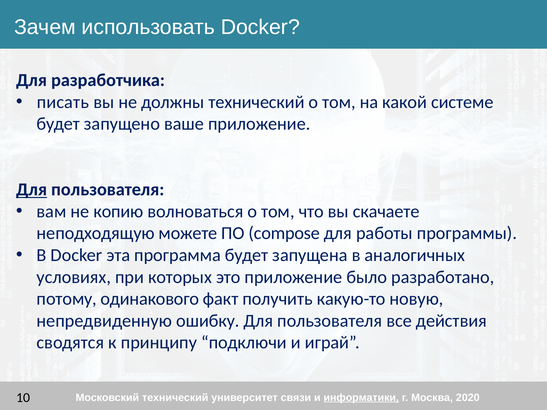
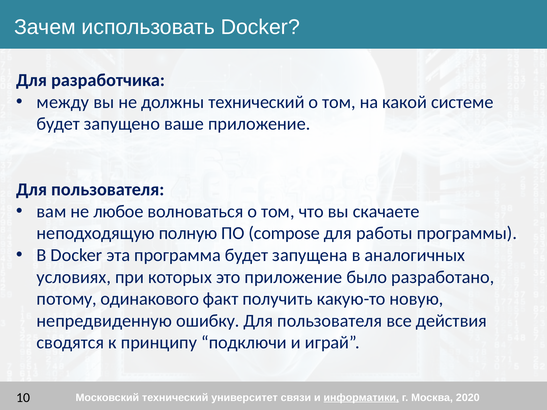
писать: писать -> между
Для at (32, 190) underline: present -> none
копию: копию -> любое
можете: можете -> полную
